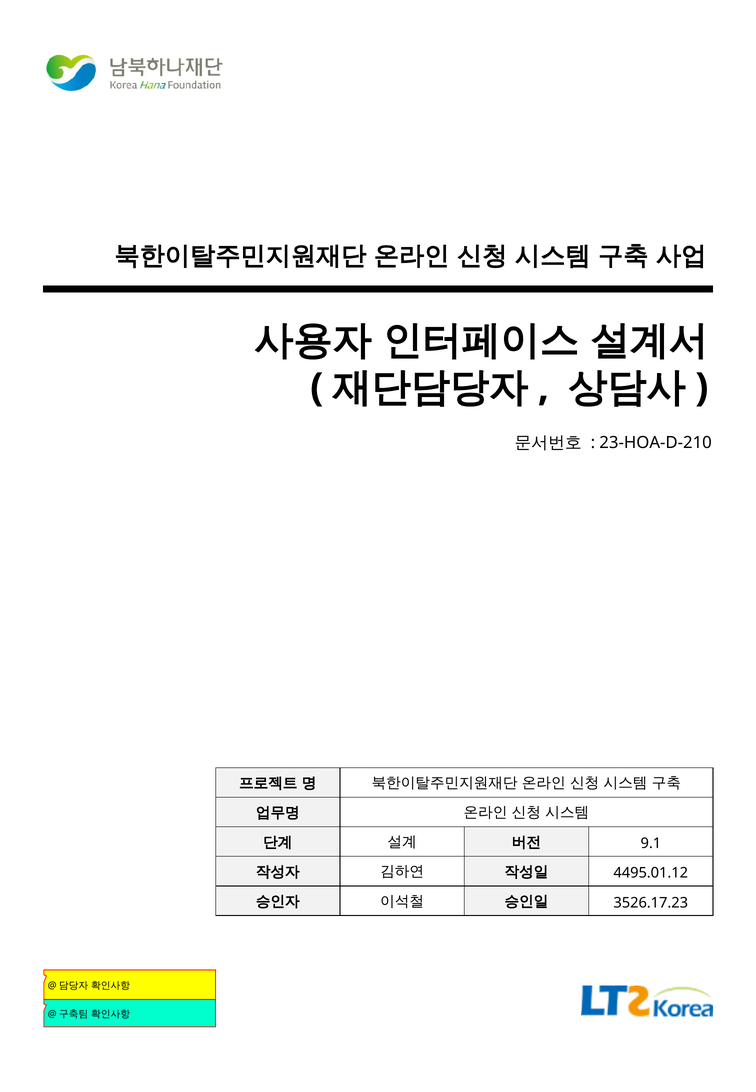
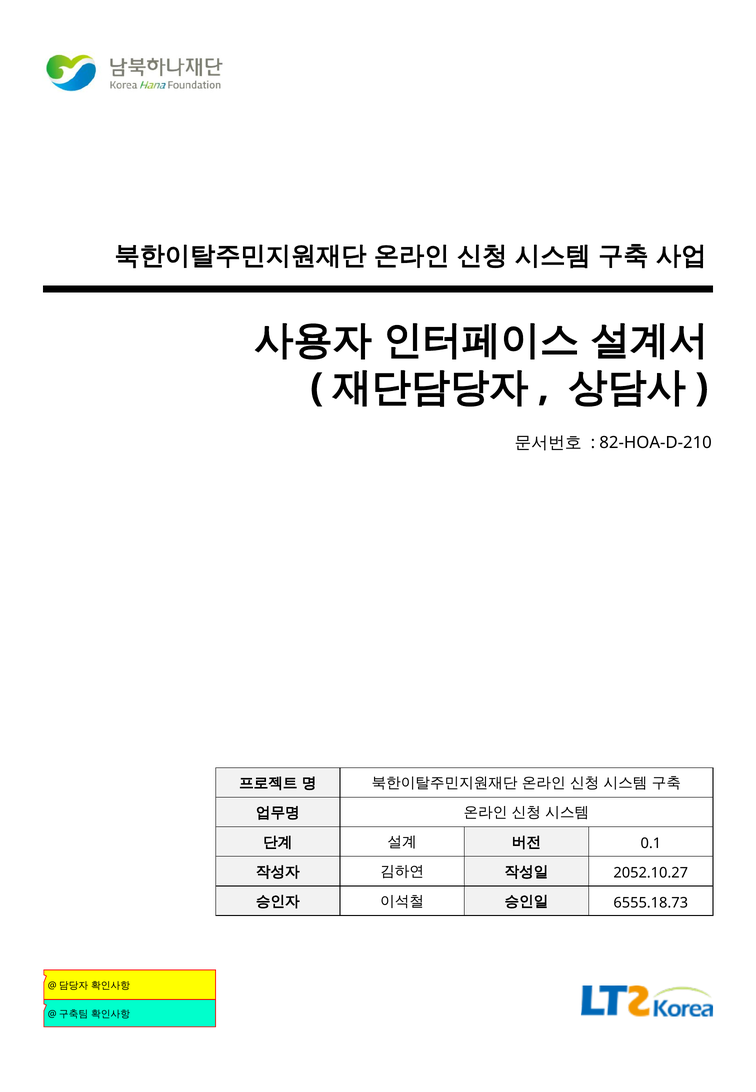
23-HOA-D-210: 23-HOA-D-210 -> 82-HOA-D-210
9.1: 9.1 -> 0.1
4495.01.12: 4495.01.12 -> 2052.10.27
3526.17.23: 3526.17.23 -> 6555.18.73
